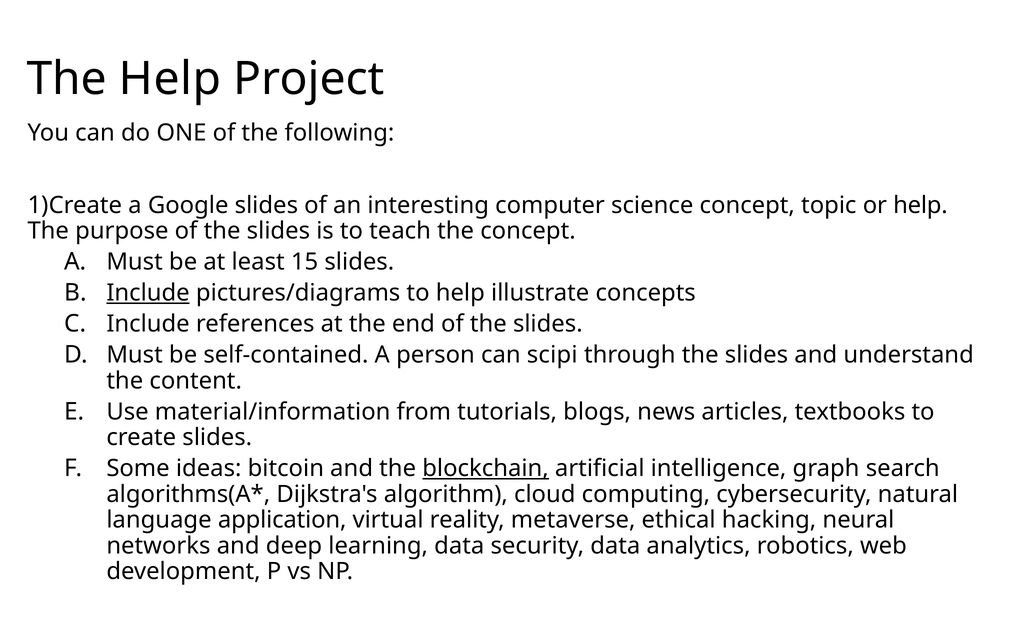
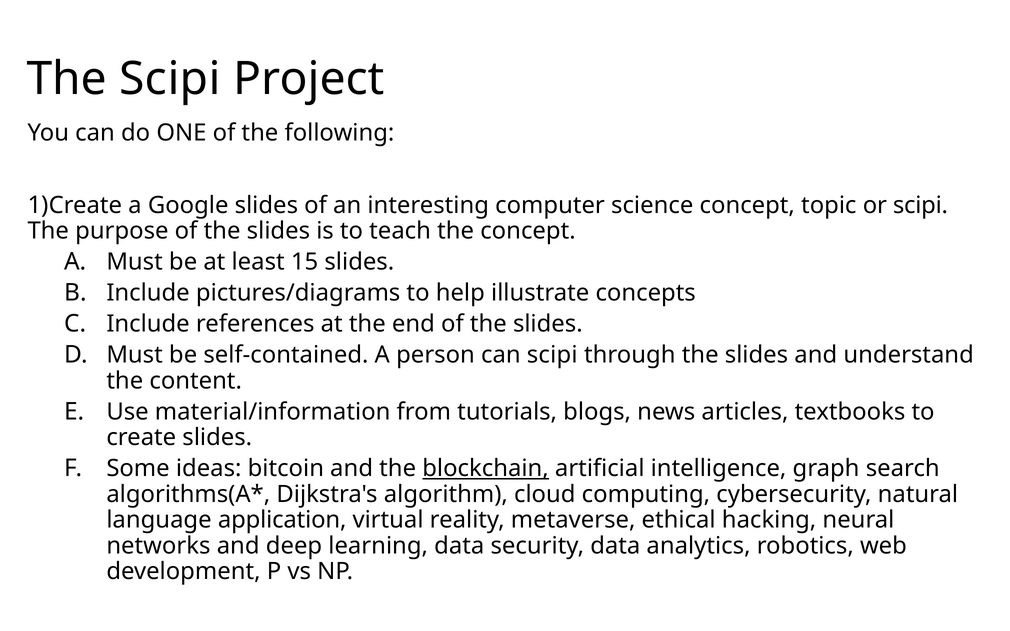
The Help: Help -> Scipi
or help: help -> scipi
Include at (148, 293) underline: present -> none
